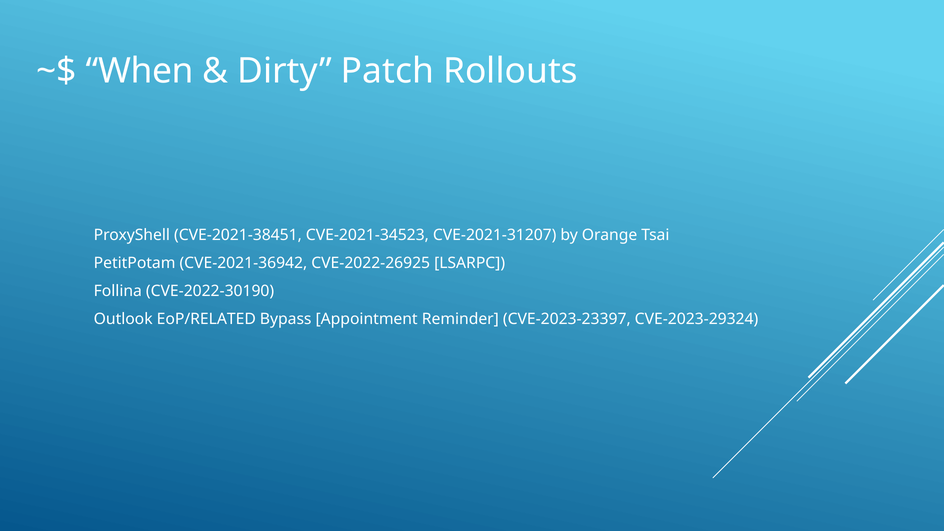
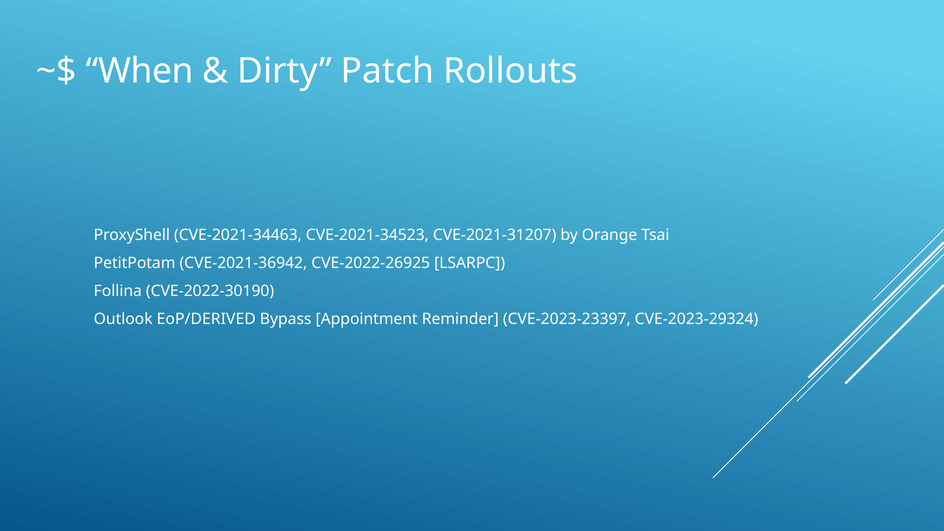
CVE-2021-38451: CVE-2021-38451 -> CVE-2021-34463
EoP/RELATED: EoP/RELATED -> EoP/DERIVED
